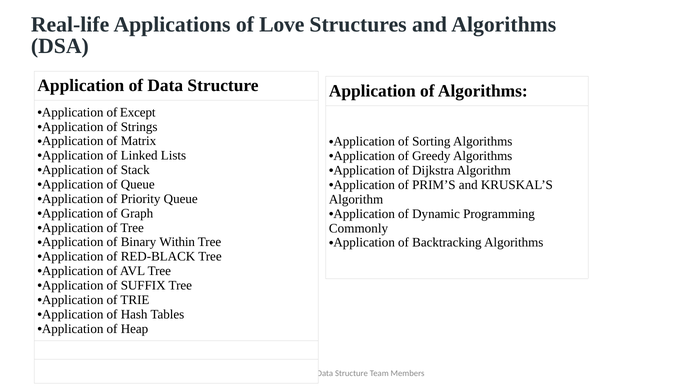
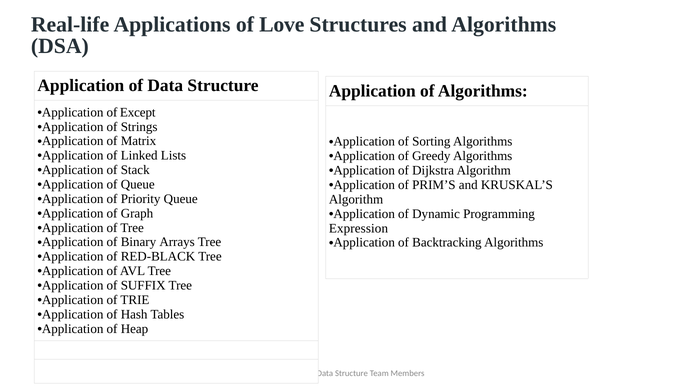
Commonly: Commonly -> Expression
Within: Within -> Arrays
